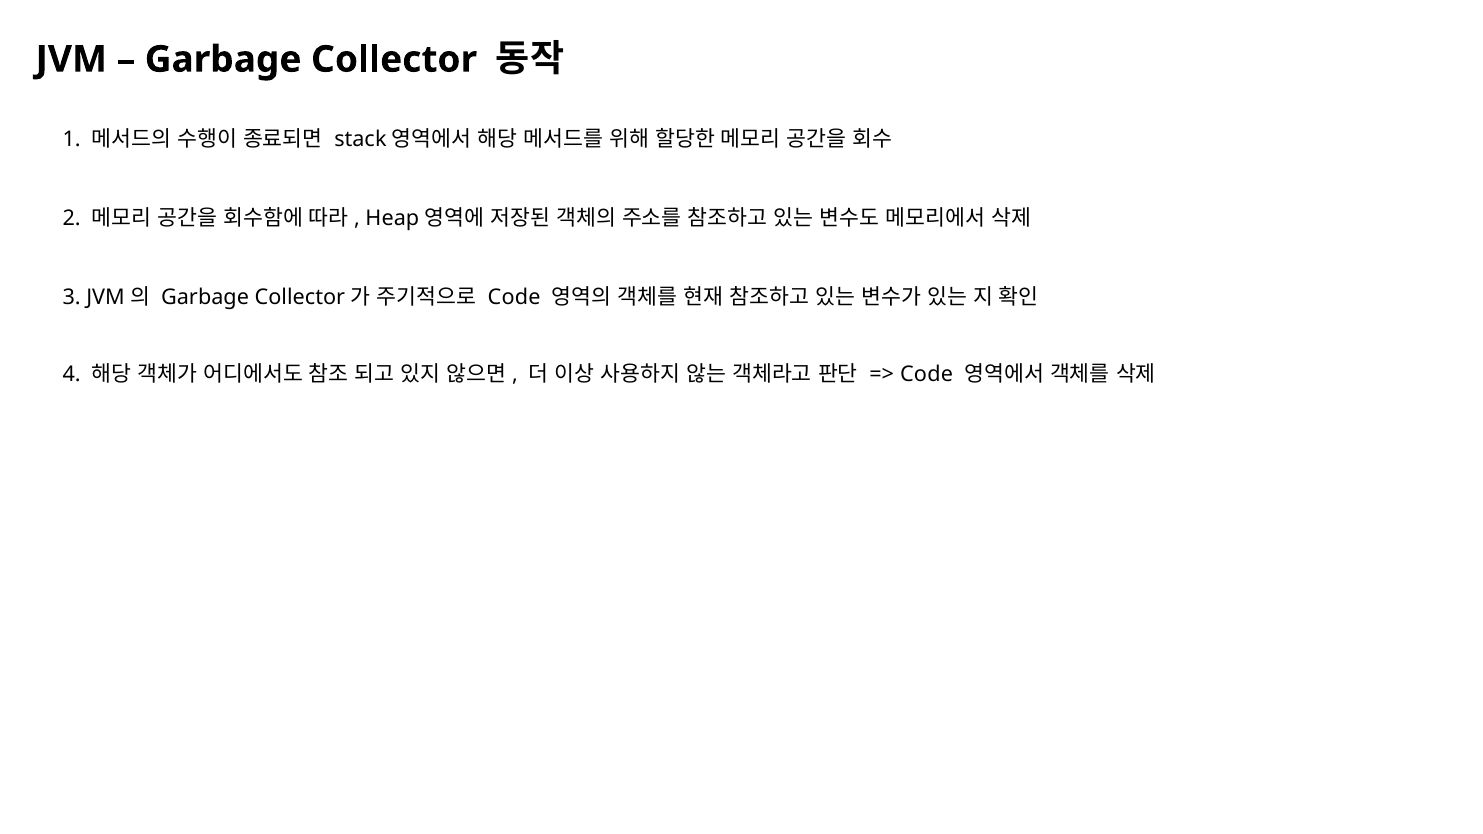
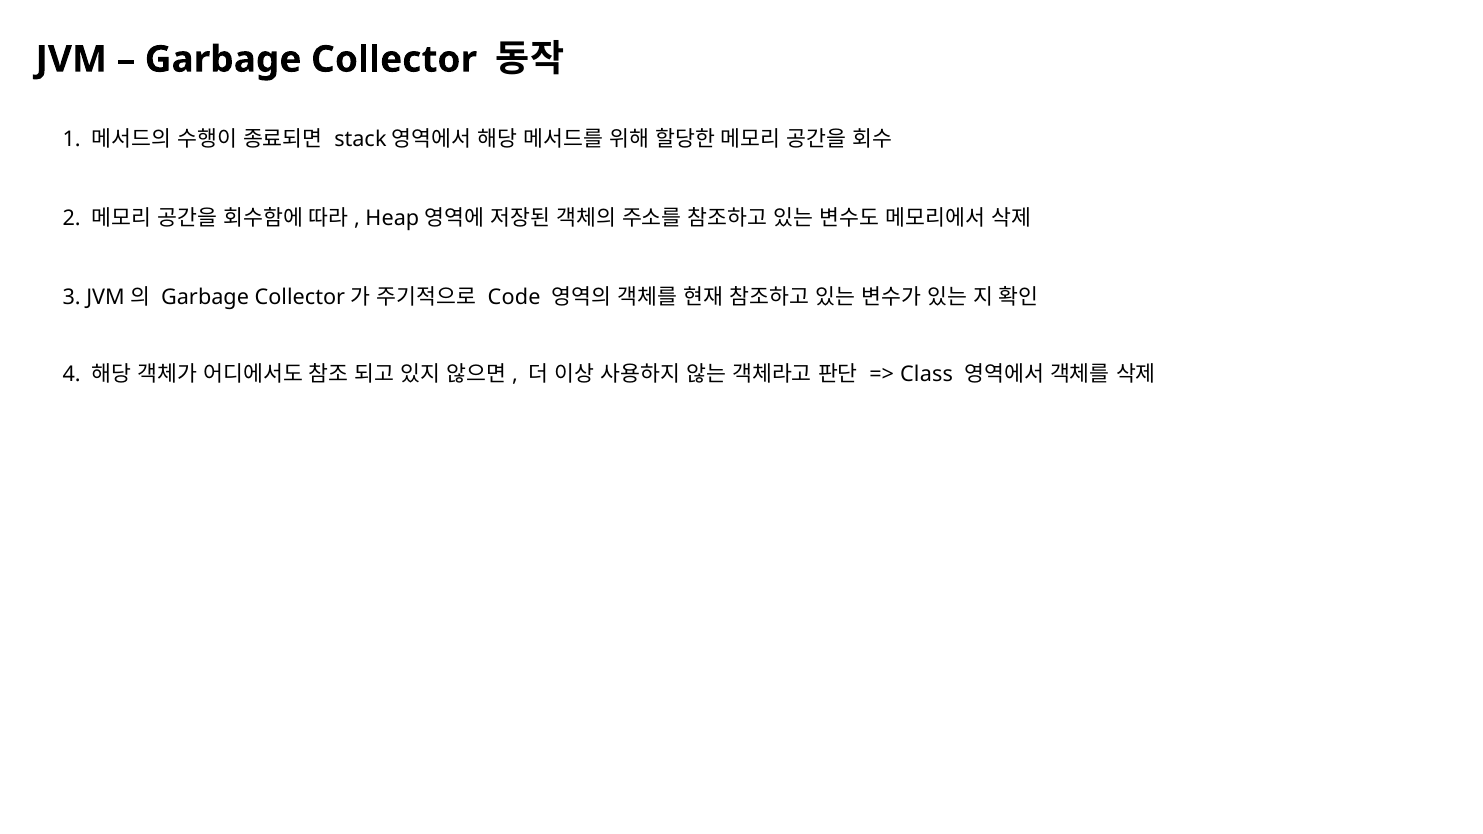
Code at (927, 374): Code -> Class
